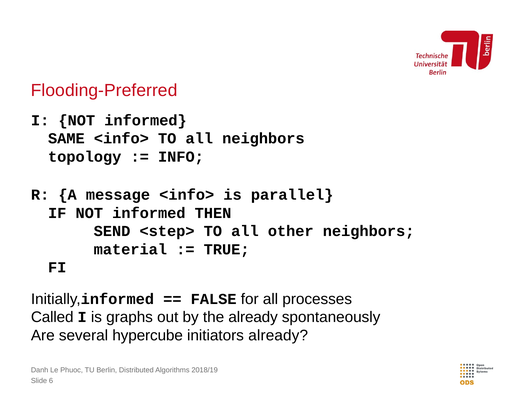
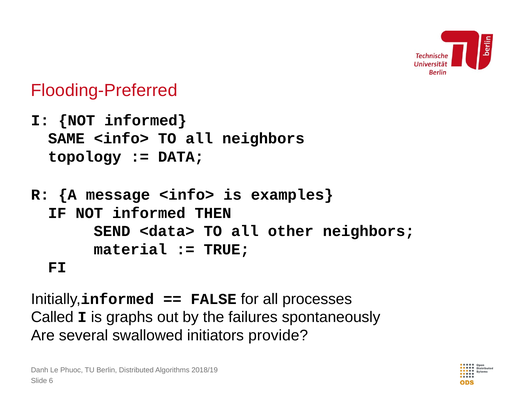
INFO: INFO -> DATA
parallel: parallel -> examples
<step>: <step> -> <data>
the already: already -> failures
hypercube: hypercube -> swallowed
initiators already: already -> provide
